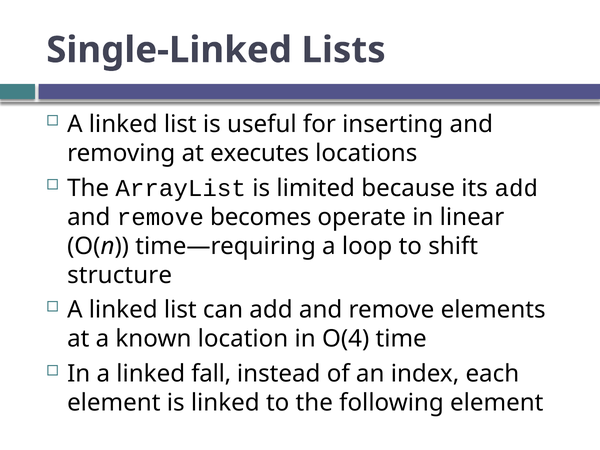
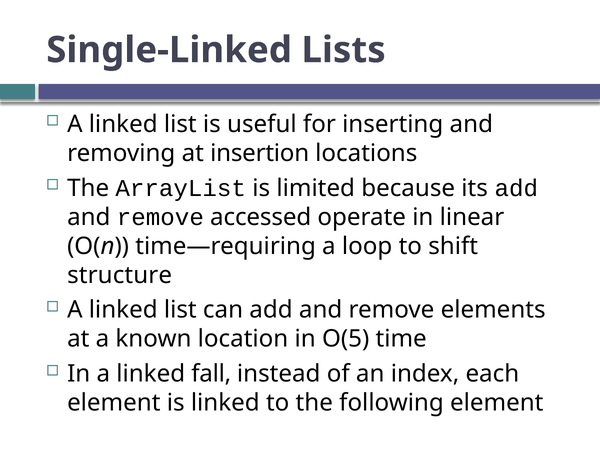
executes: executes -> insertion
becomes: becomes -> accessed
O(4: O(4 -> O(5
